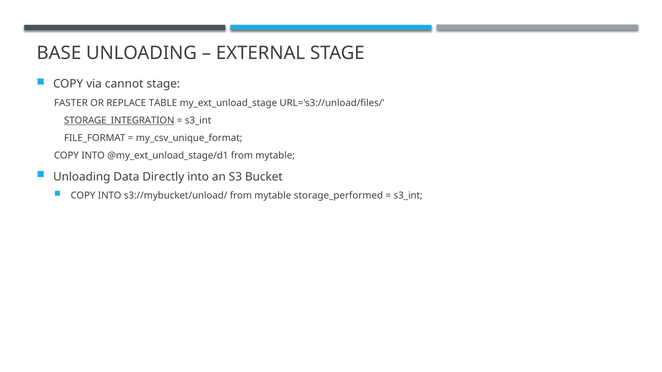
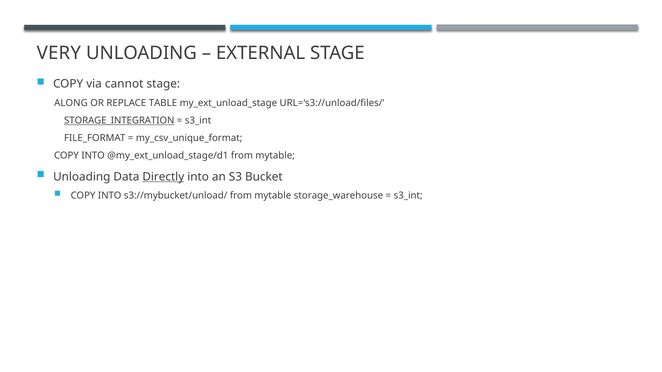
BASE: BASE -> VERY
FASTER: FASTER -> ALONG
Directly underline: none -> present
storage_performed: storage_performed -> storage_warehouse
